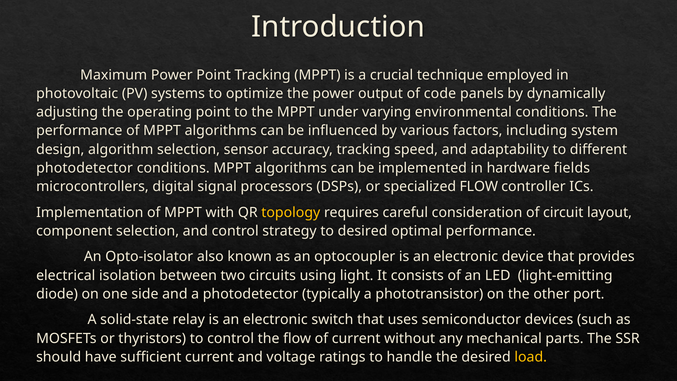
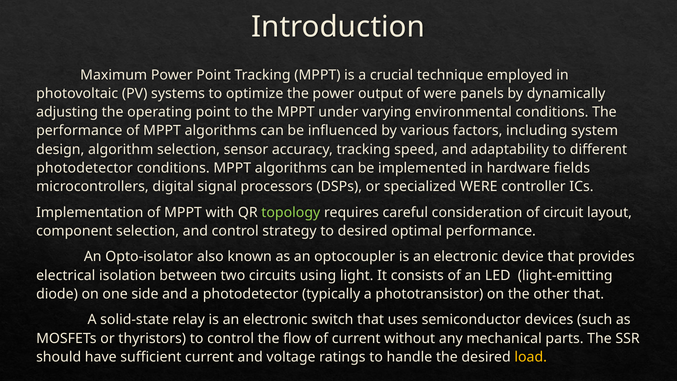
of code: code -> were
specialized FLOW: FLOW -> WERE
topology colour: yellow -> light green
other port: port -> that
